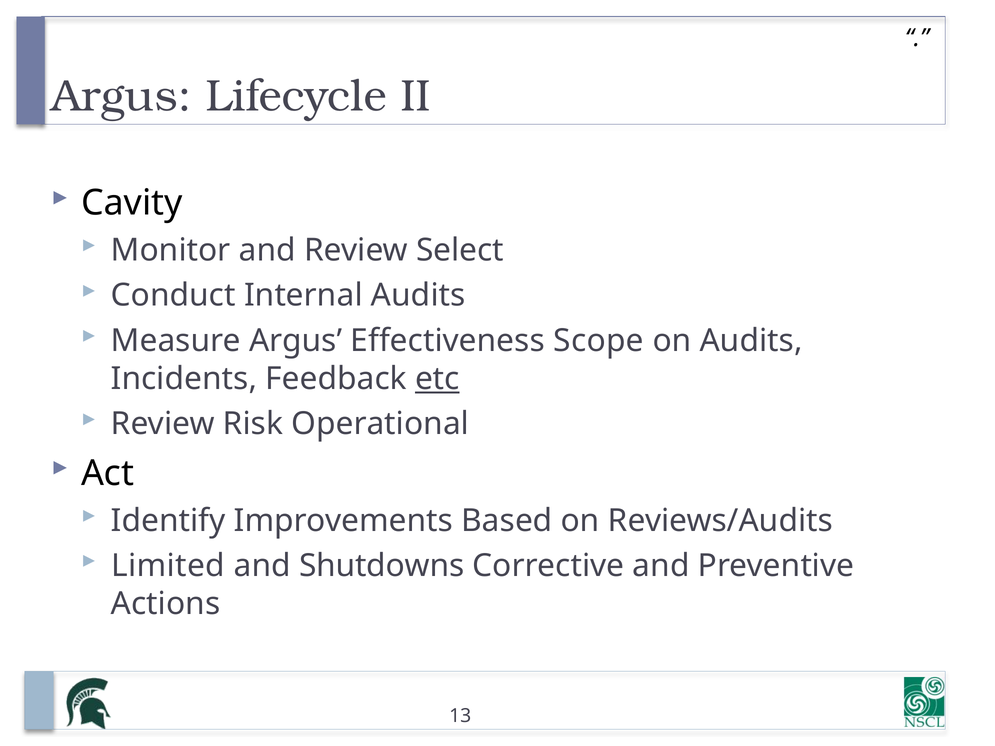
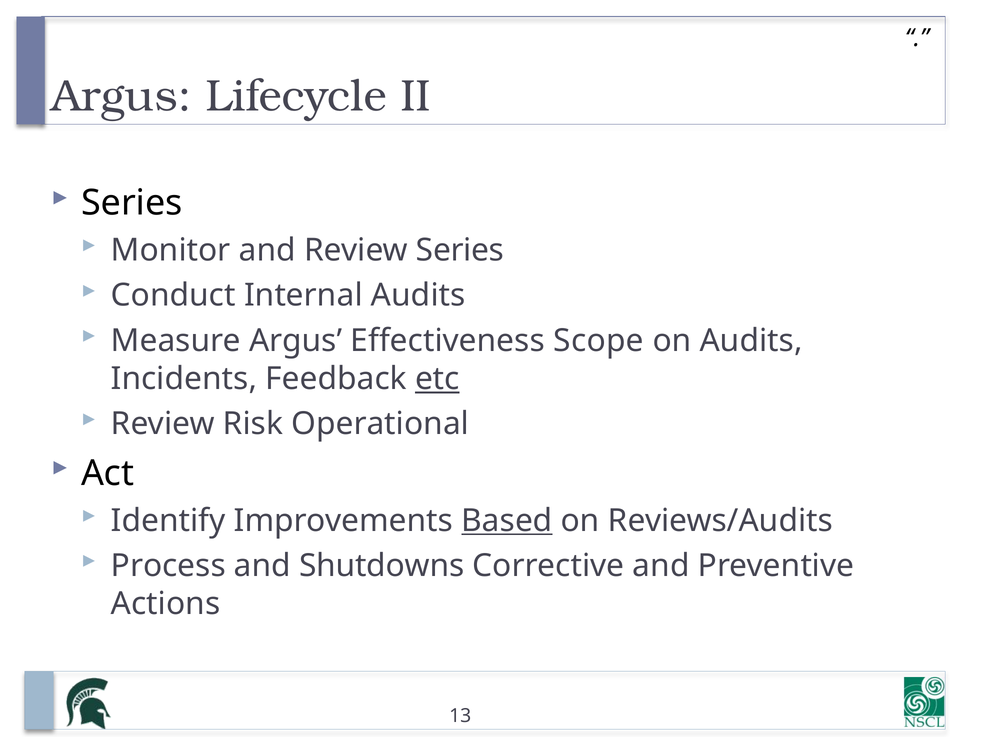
Cavity at (132, 203): Cavity -> Series
Review Select: Select -> Series
Based underline: none -> present
Limited: Limited -> Process
